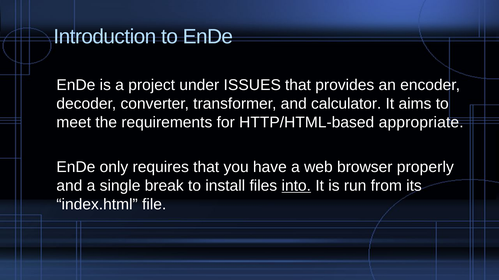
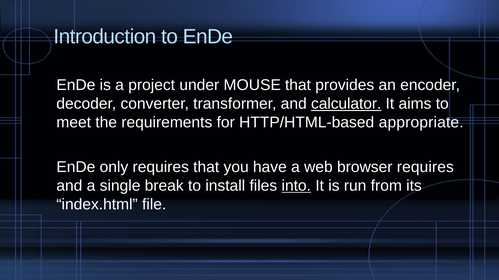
ISSUES: ISSUES -> MOUSE
calculator underline: none -> present
browser properly: properly -> requires
